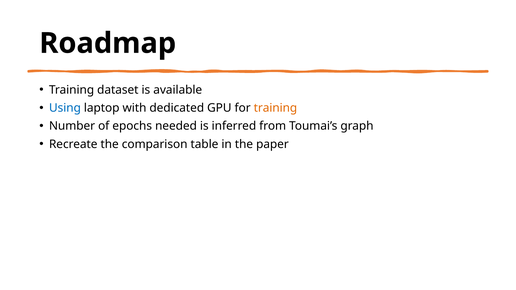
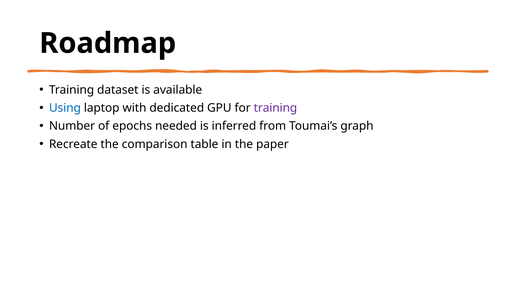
training at (275, 108) colour: orange -> purple
